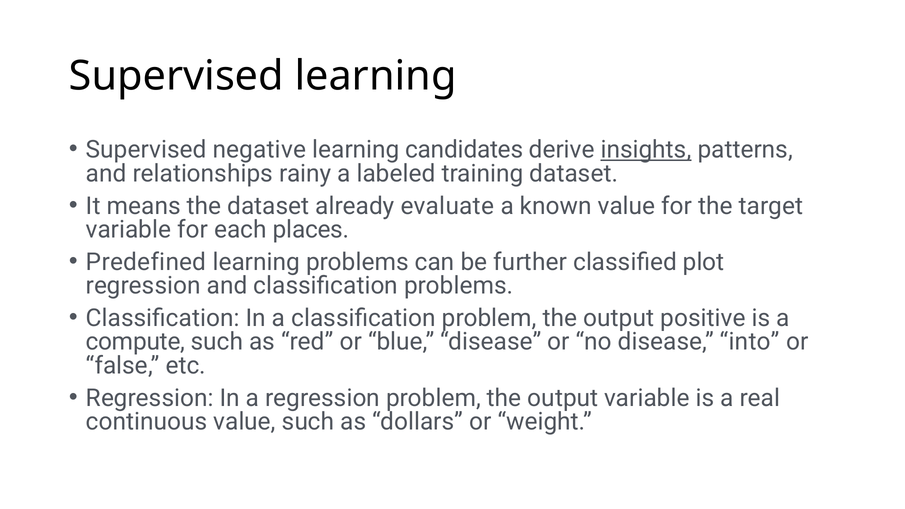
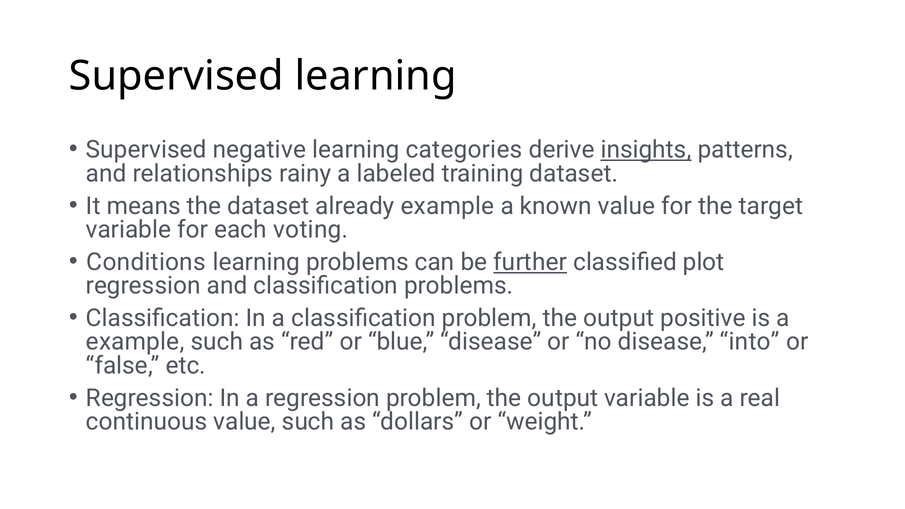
candidates: candidates -> categories
already evaluate: evaluate -> example
places: places -> voting
Predefined: Predefined -> Conditions
further underline: none -> present
compute at (135, 342): compute -> example
